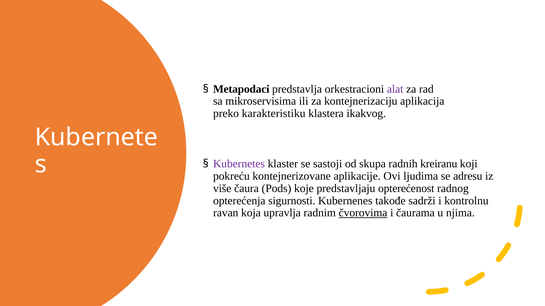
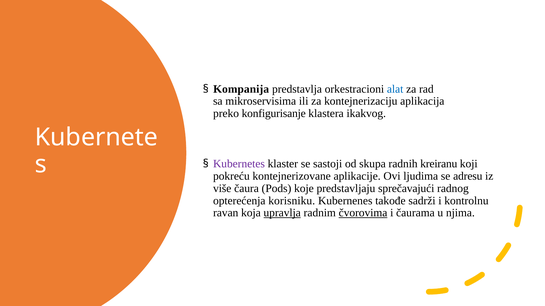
Metapodaci: Metapodaci -> Kompanija
alat colour: purple -> blue
karakteristiku: karakteristiku -> konfigurisanje
opterećenost: opterećenost -> sprečavajući
sigurnosti: sigurnosti -> korisniku
upravlja underline: none -> present
